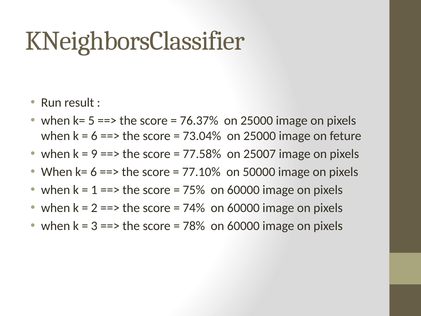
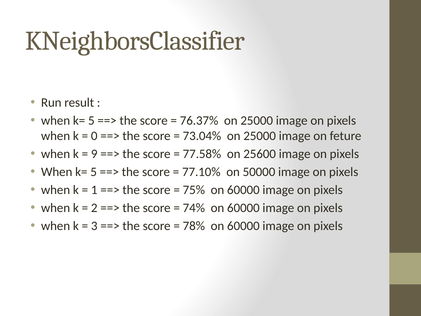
6 at (94, 136): 6 -> 0
25007: 25007 -> 25600
6 at (94, 172): 6 -> 5
